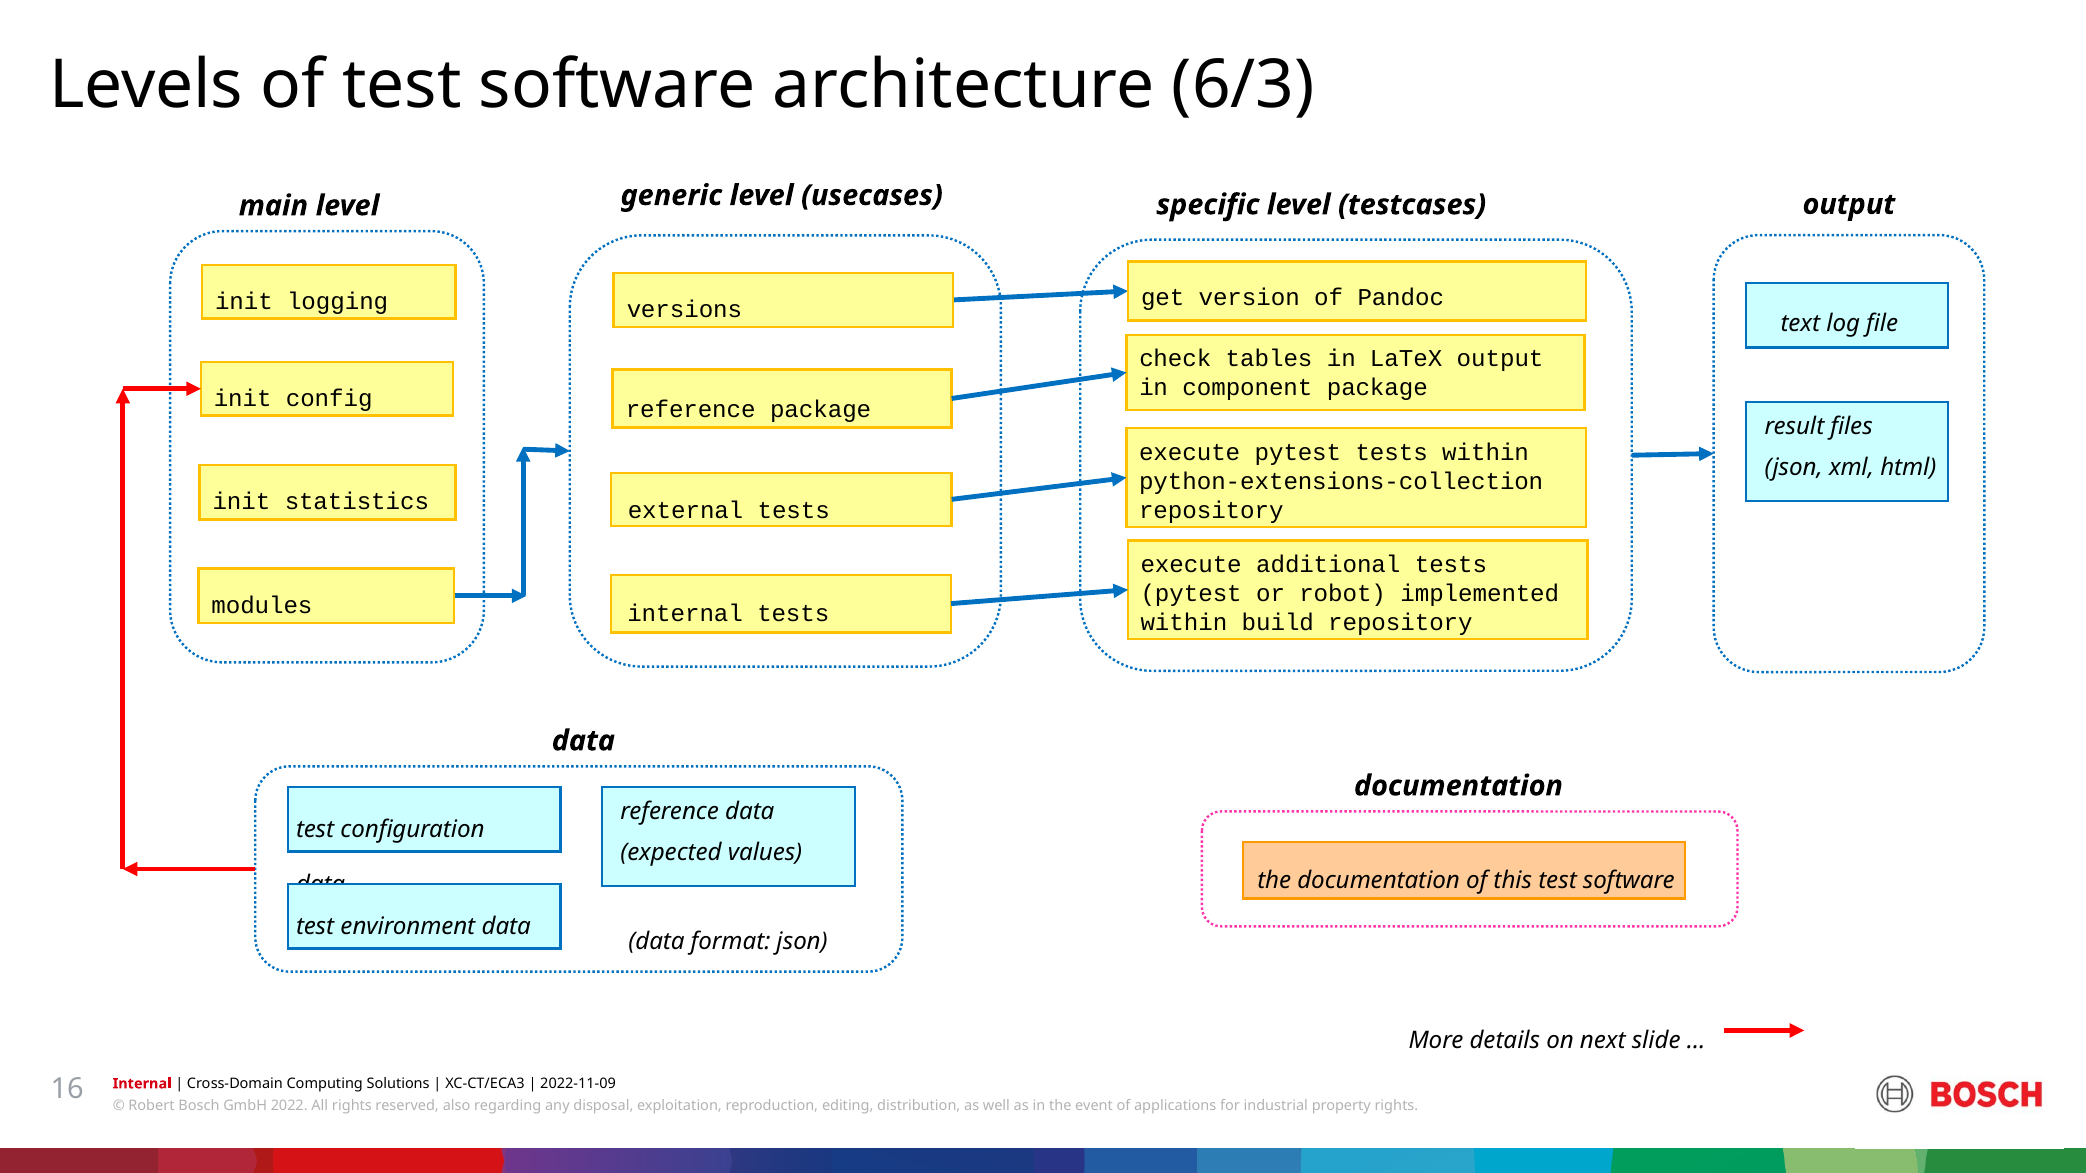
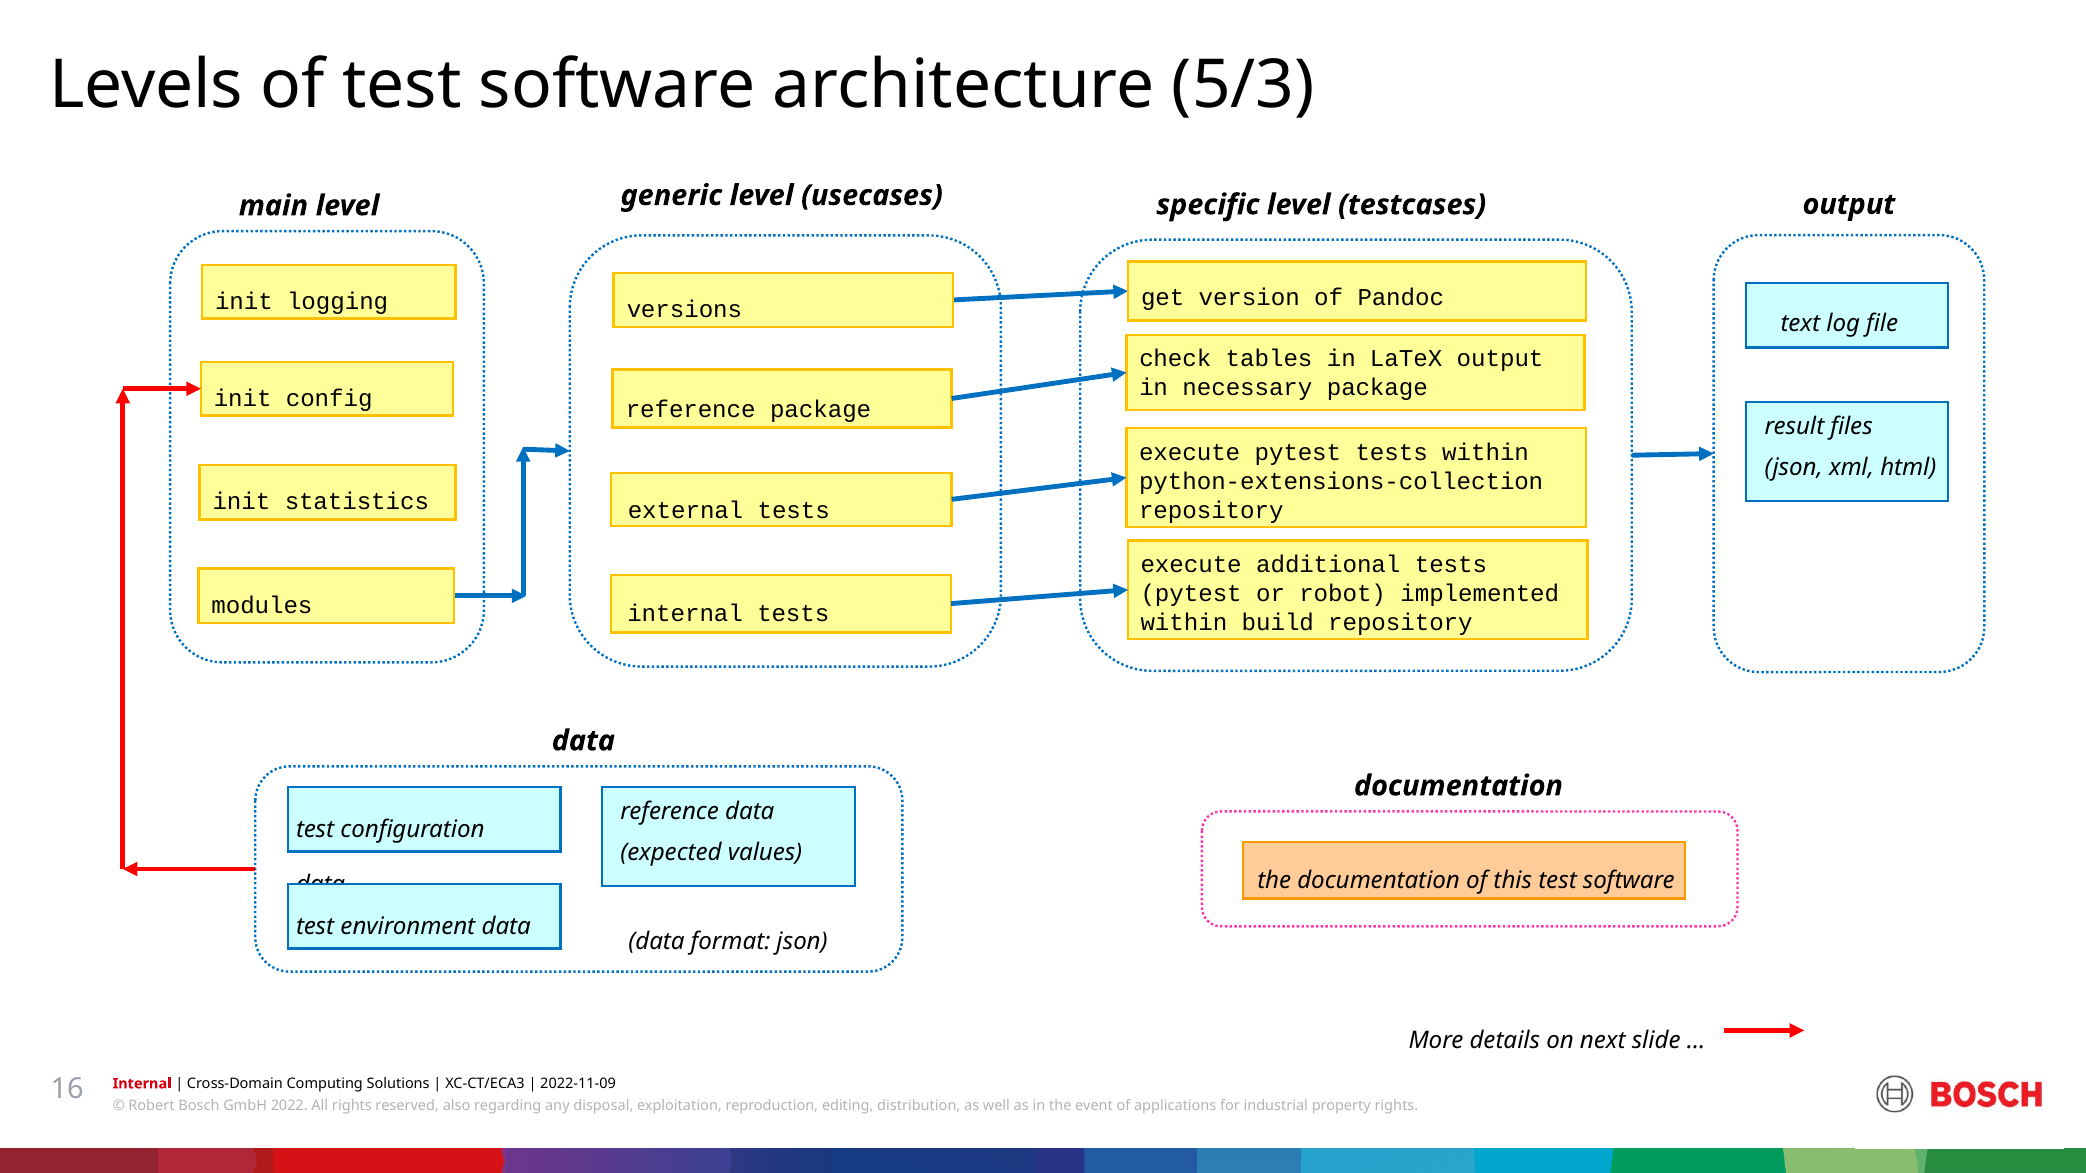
6/3: 6/3 -> 5/3
component: component -> necessary
